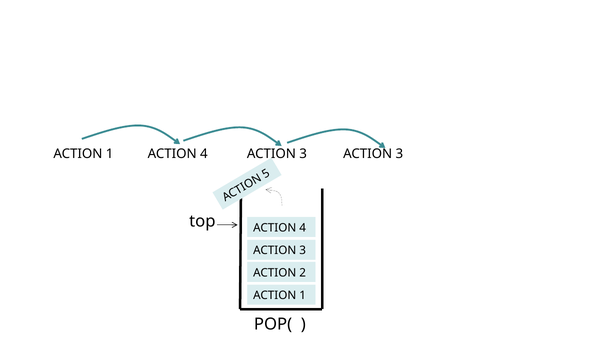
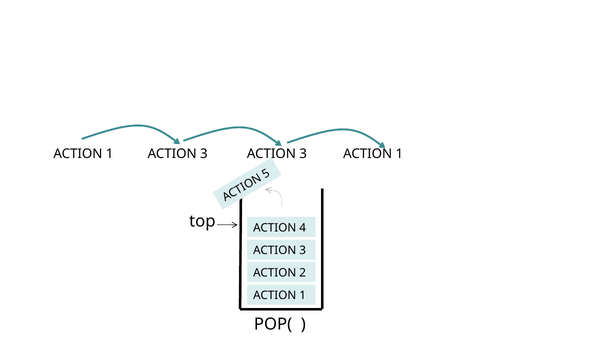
3 at (399, 154): 3 -> 1
4 at (204, 154): 4 -> 3
